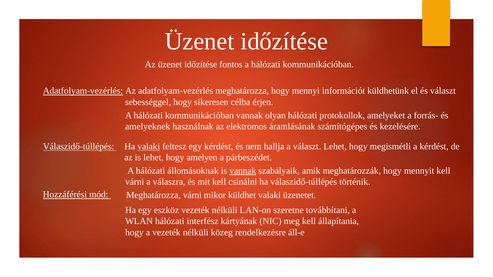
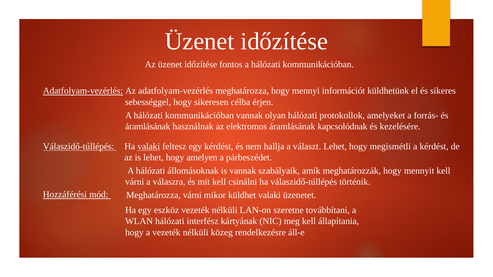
és választ: választ -> sikeres
amelyeknek at (148, 127): amelyeknek -> áramlásának
számítógépes: számítógépes -> kapcsolódnak
vannak at (243, 171) underline: present -> none
